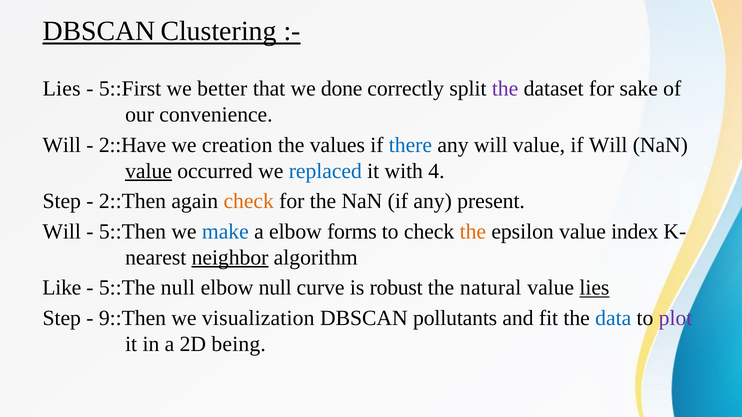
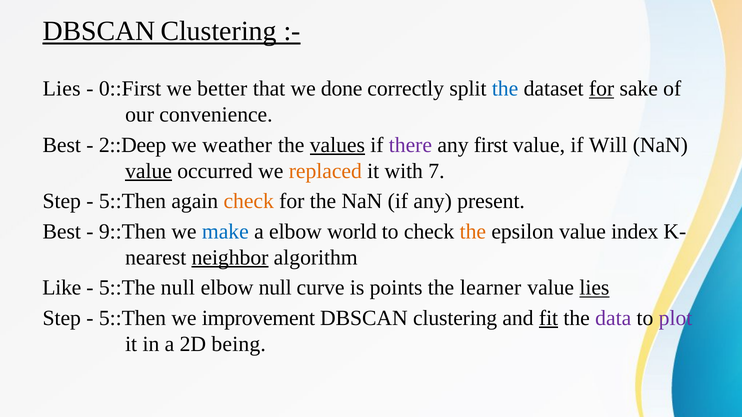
5::First: 5::First -> 0::First
the at (505, 89) colour: purple -> blue
for at (602, 89) underline: none -> present
Will at (62, 145): Will -> Best
2::Have: 2::Have -> 2::Deep
creation: creation -> weather
values underline: none -> present
there colour: blue -> purple
any will: will -> first
replaced colour: blue -> orange
4: 4 -> 7
2::Then at (132, 201): 2::Then -> 5::Then
Will at (62, 232): Will -> Best
5::Then: 5::Then -> 9::Then
forms: forms -> world
robust: robust -> points
natural: natural -> learner
9::Then at (132, 318): 9::Then -> 5::Then
visualization: visualization -> improvement
pollutants at (455, 318): pollutants -> clustering
fit underline: none -> present
data colour: blue -> purple
